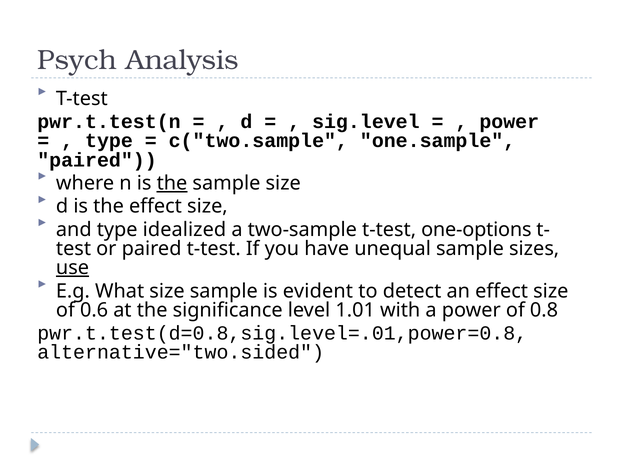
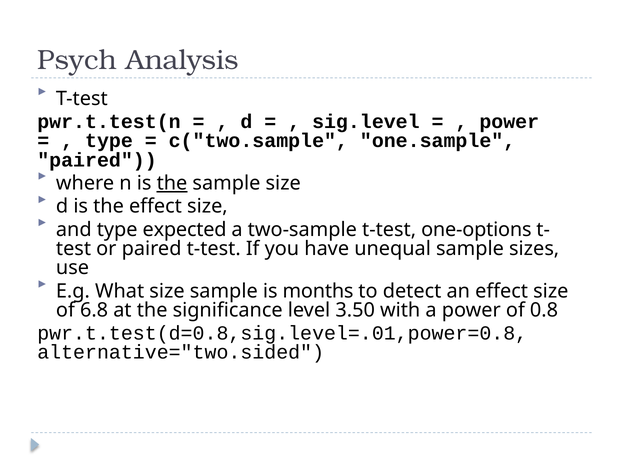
idealized: idealized -> expected
use underline: present -> none
evident: evident -> months
0.6: 0.6 -> 6.8
1.01: 1.01 -> 3.50
